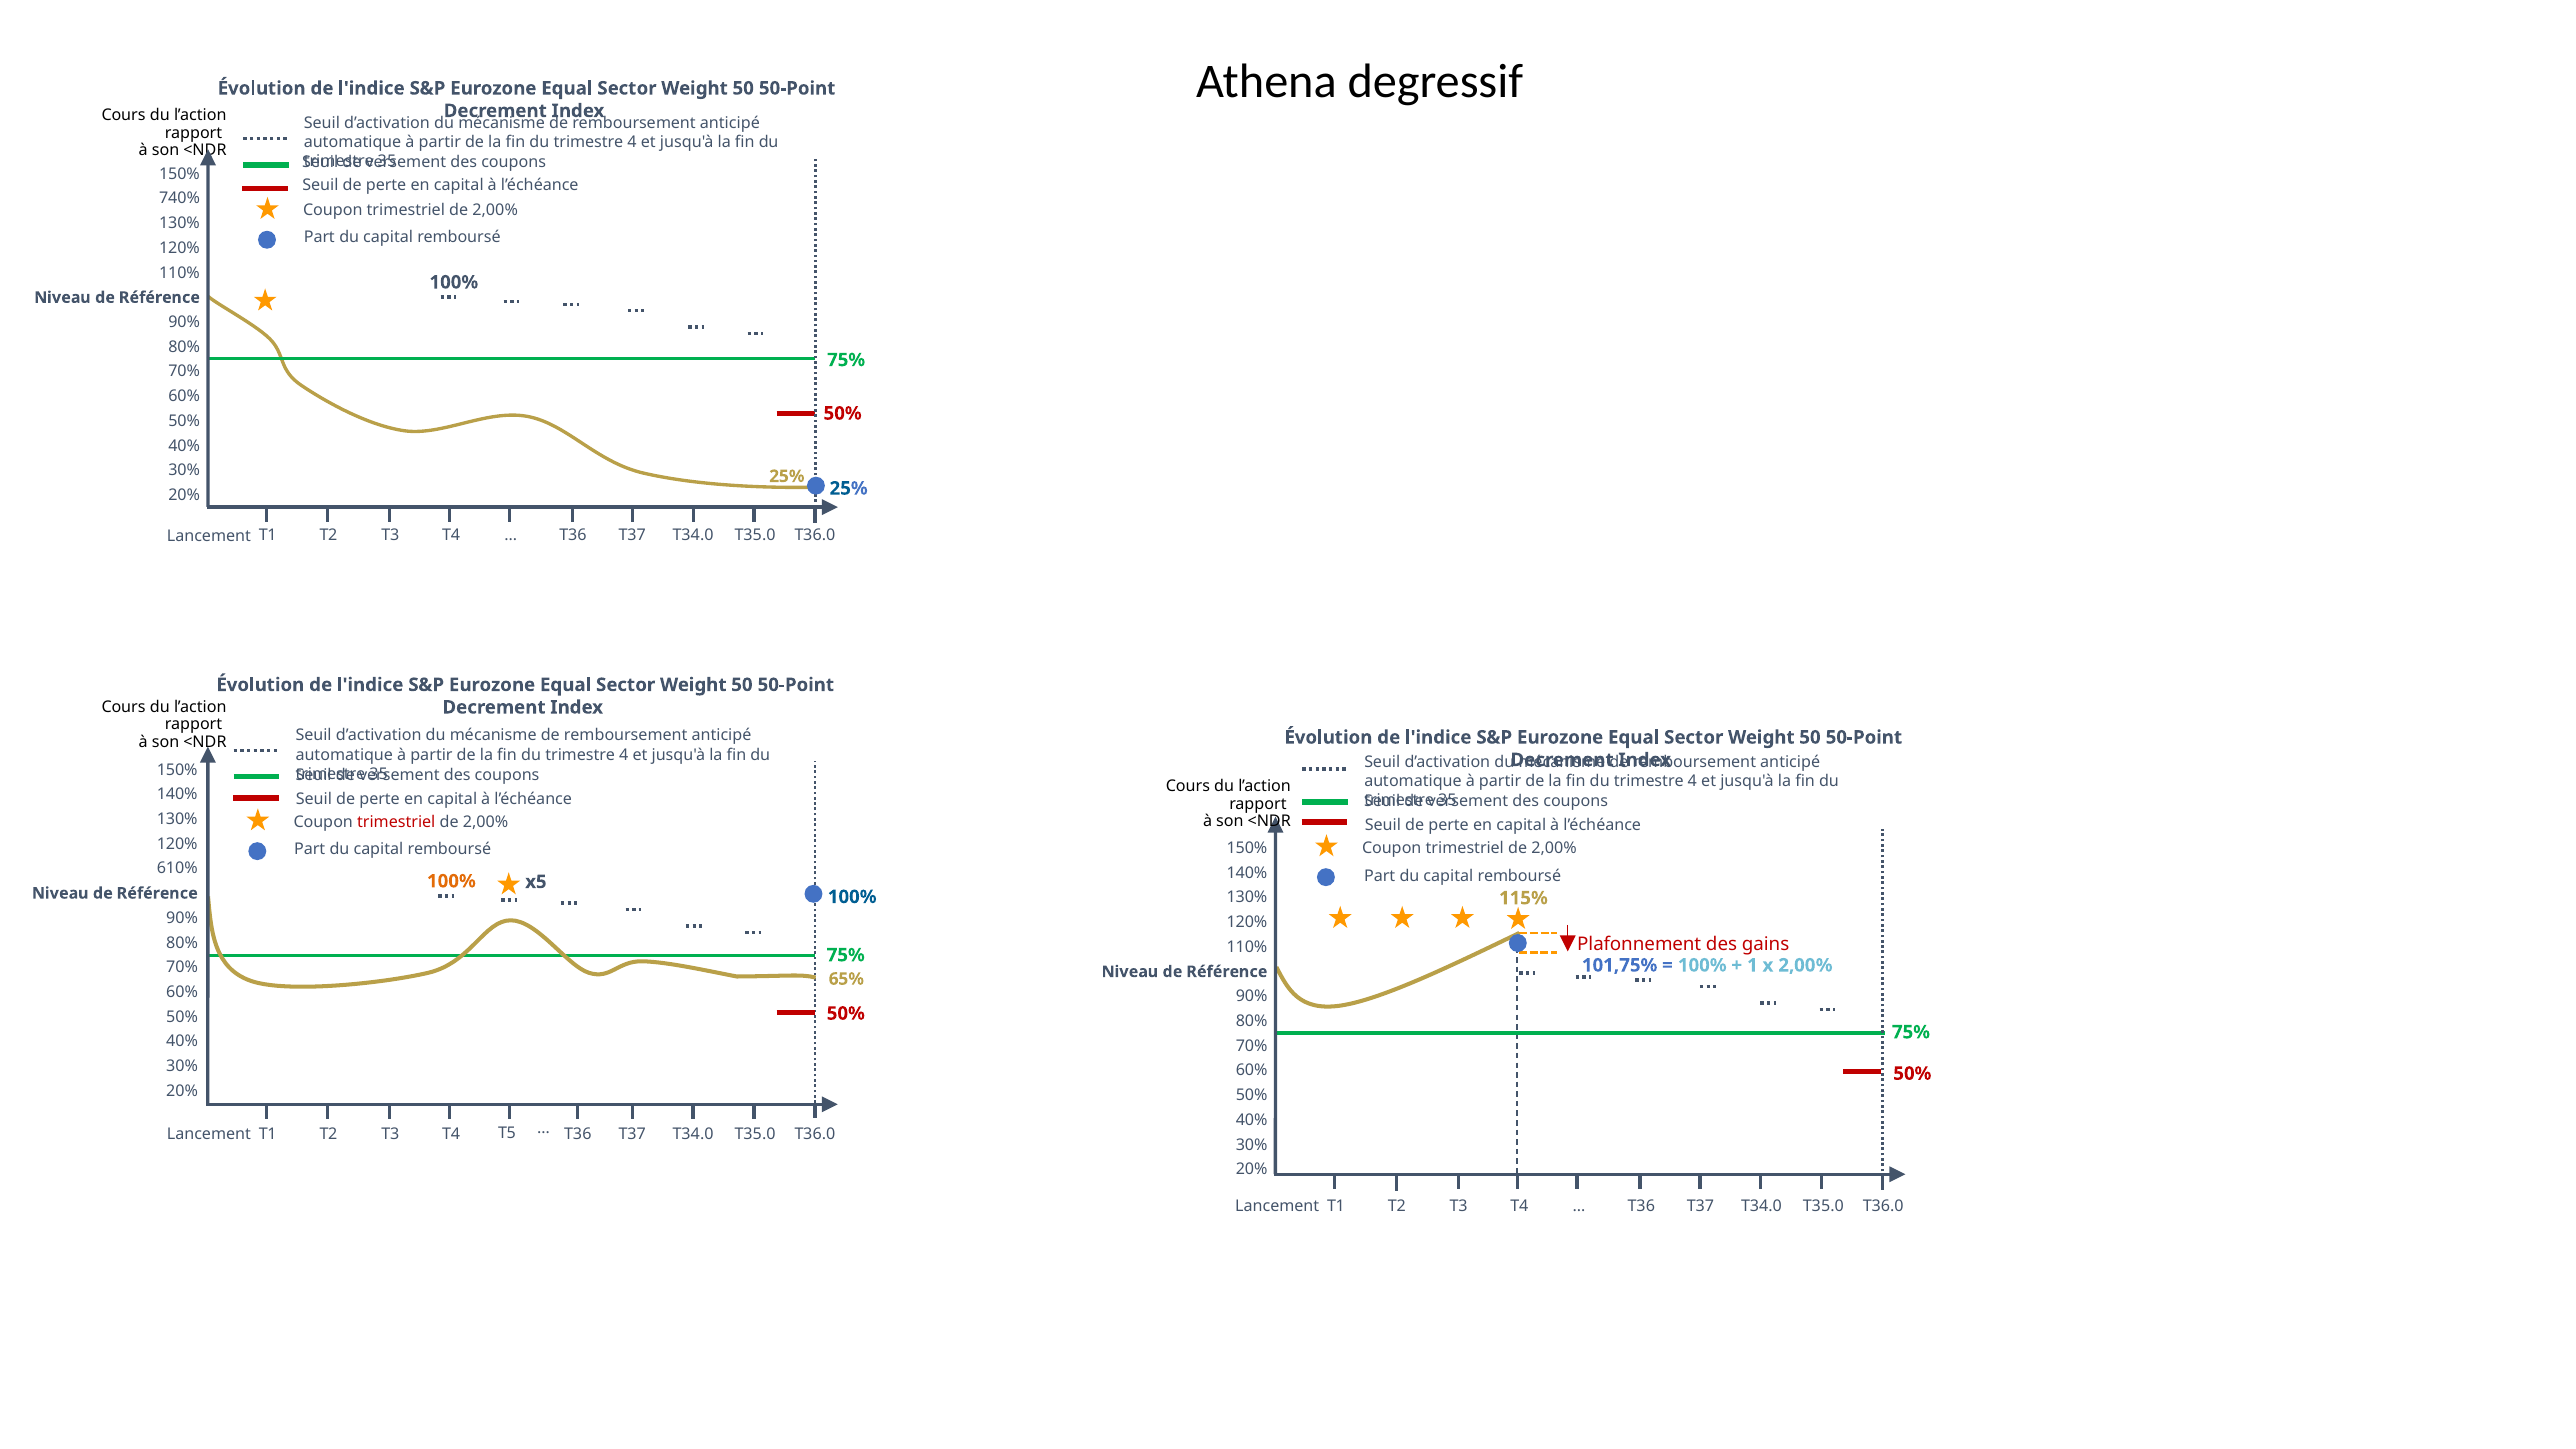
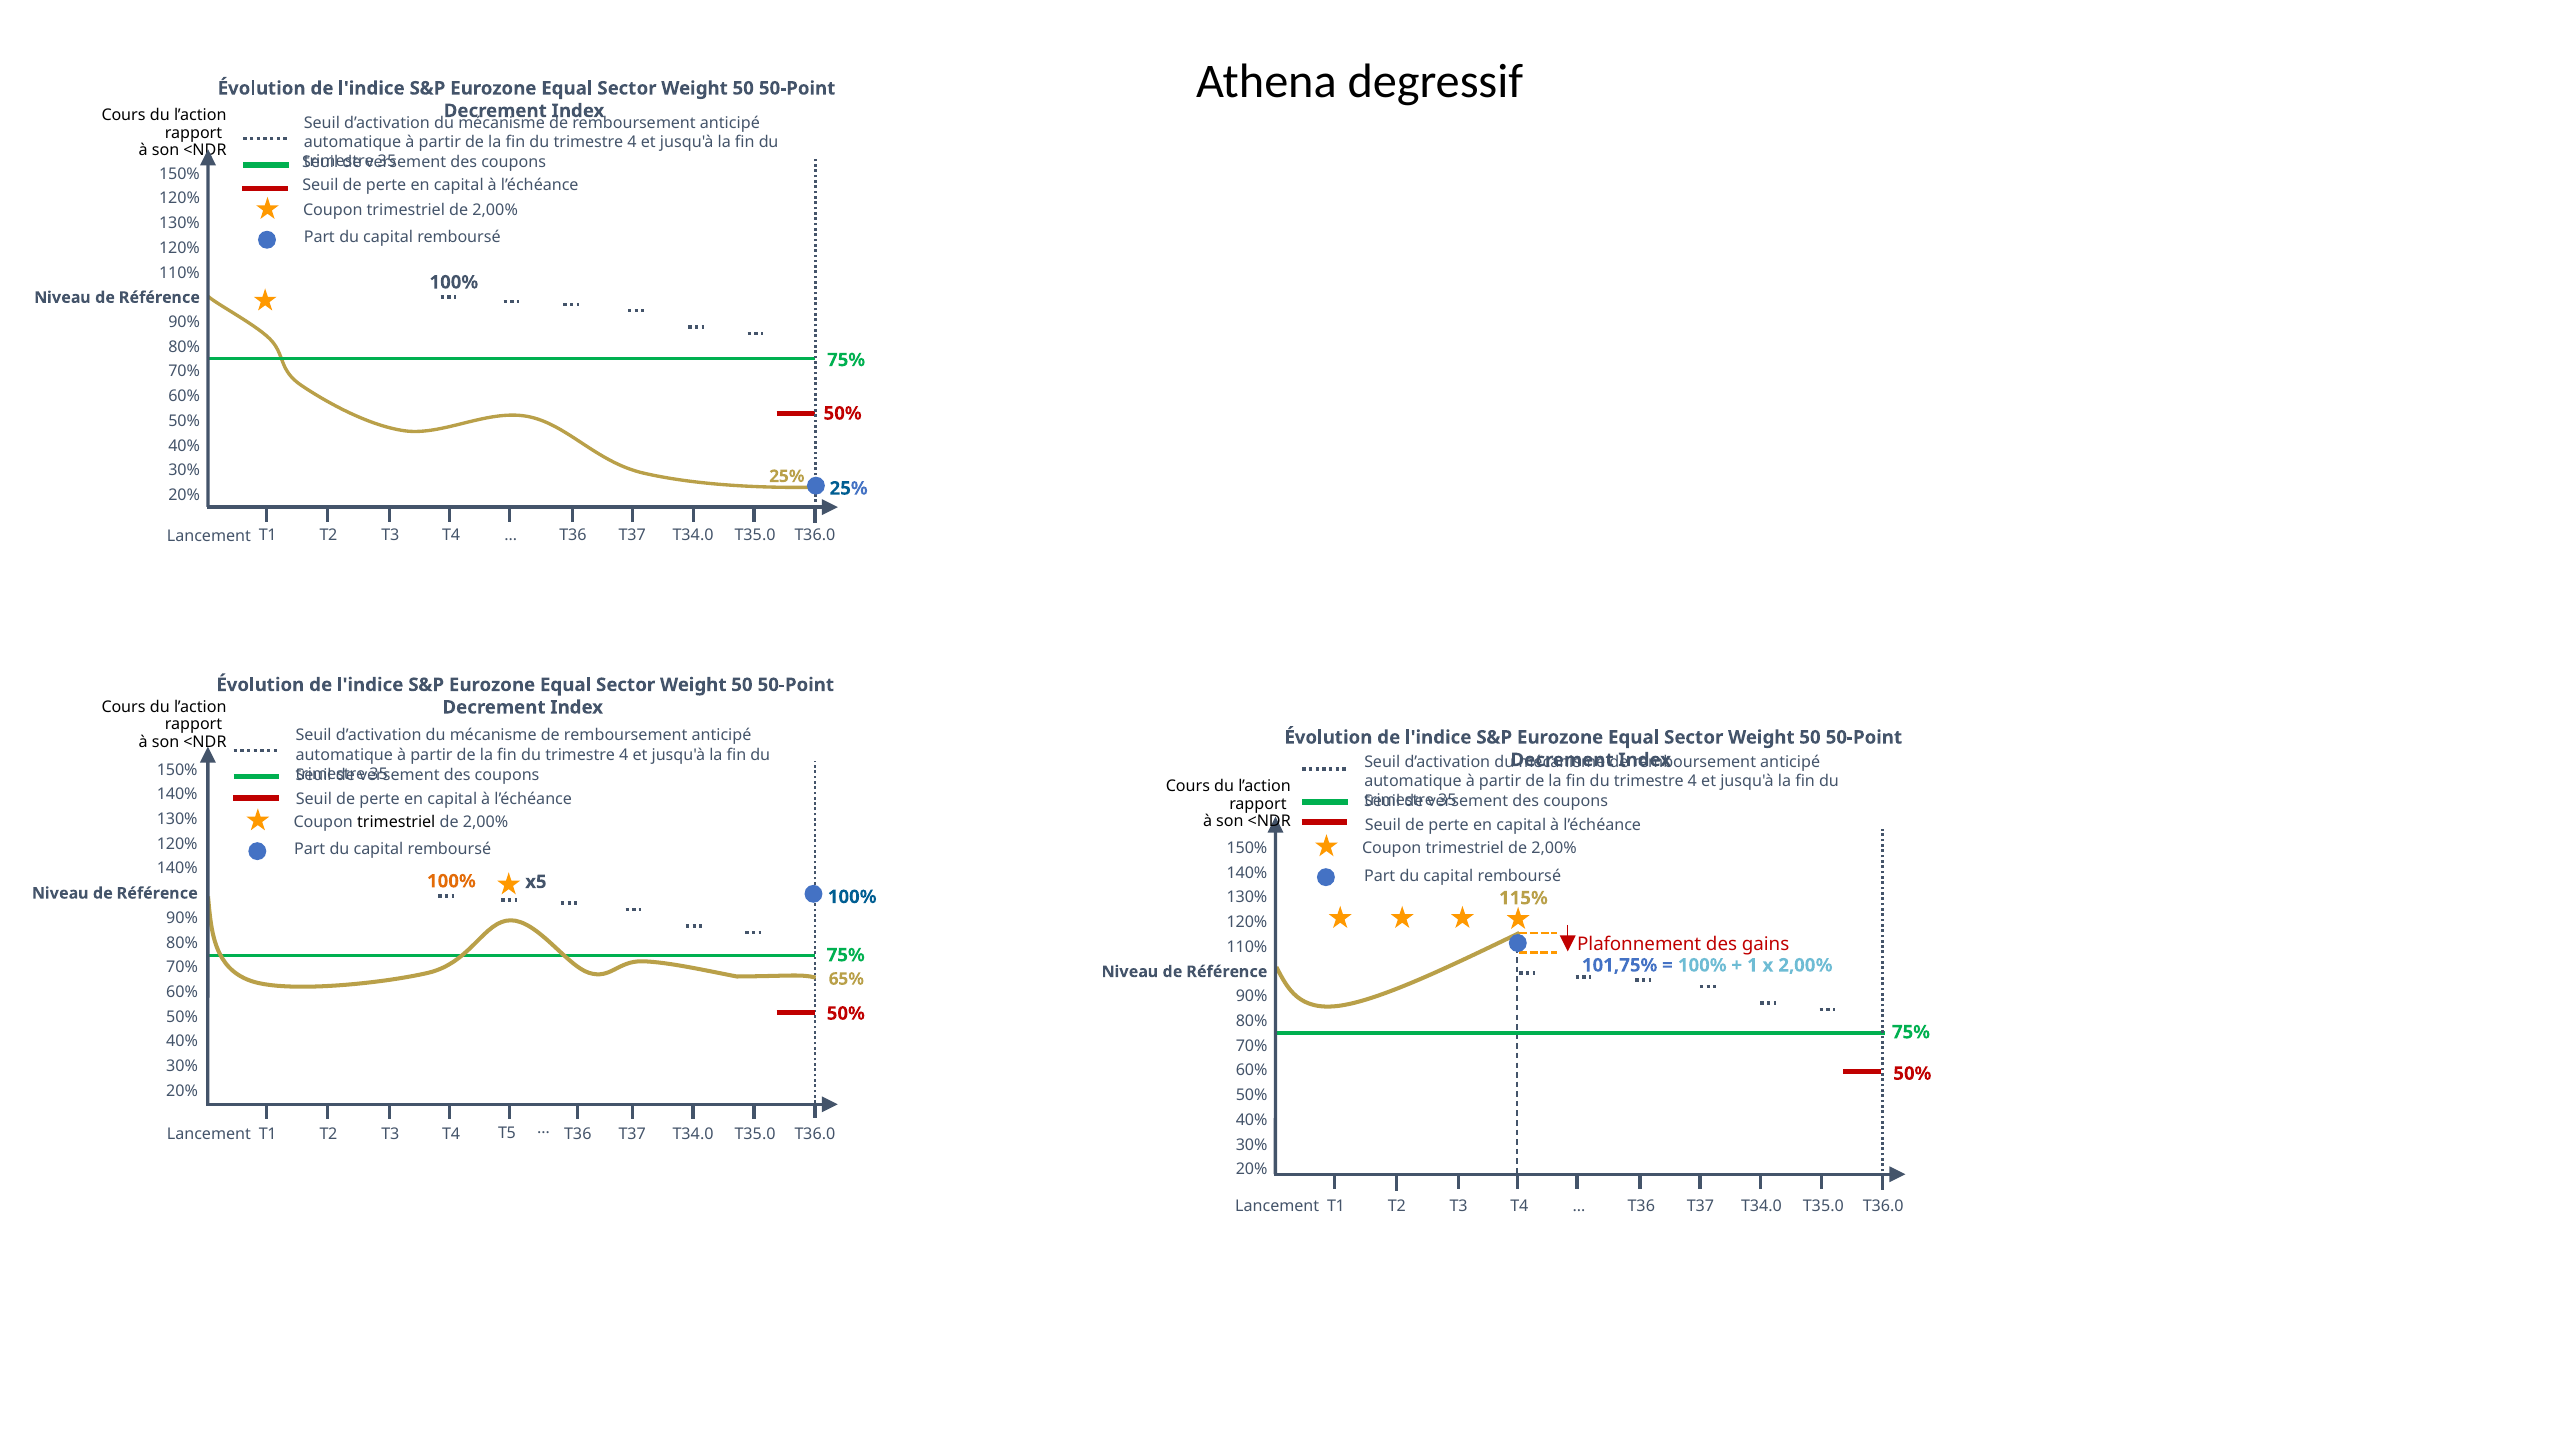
740% at (179, 199): 740% -> 120%
trimestriel at (396, 822) colour: red -> black
610% at (177, 869): 610% -> 140%
